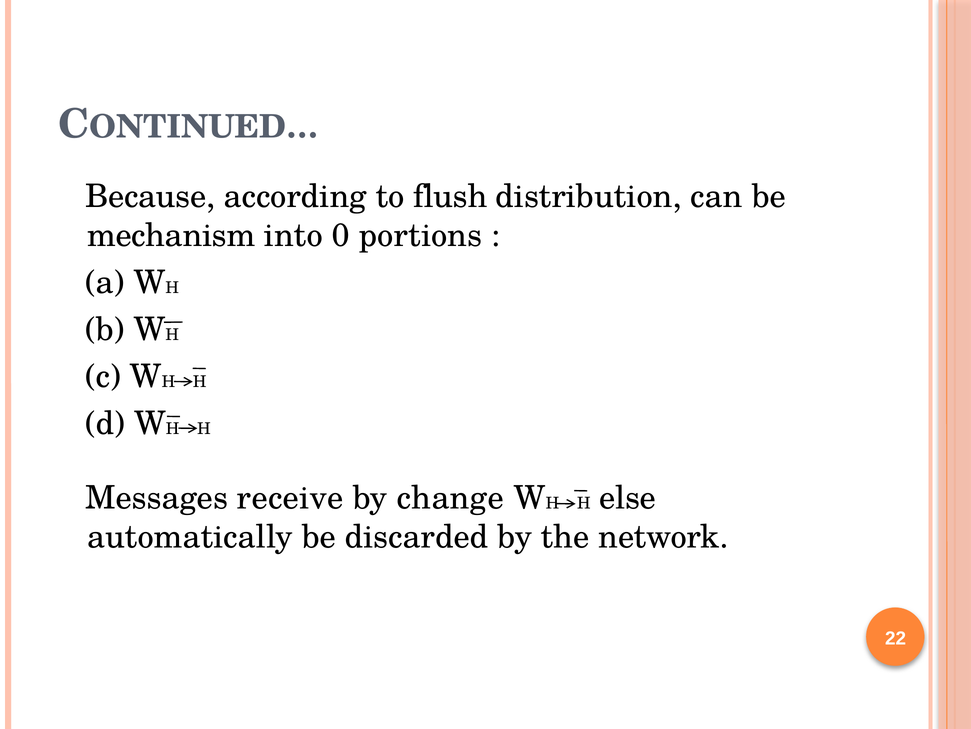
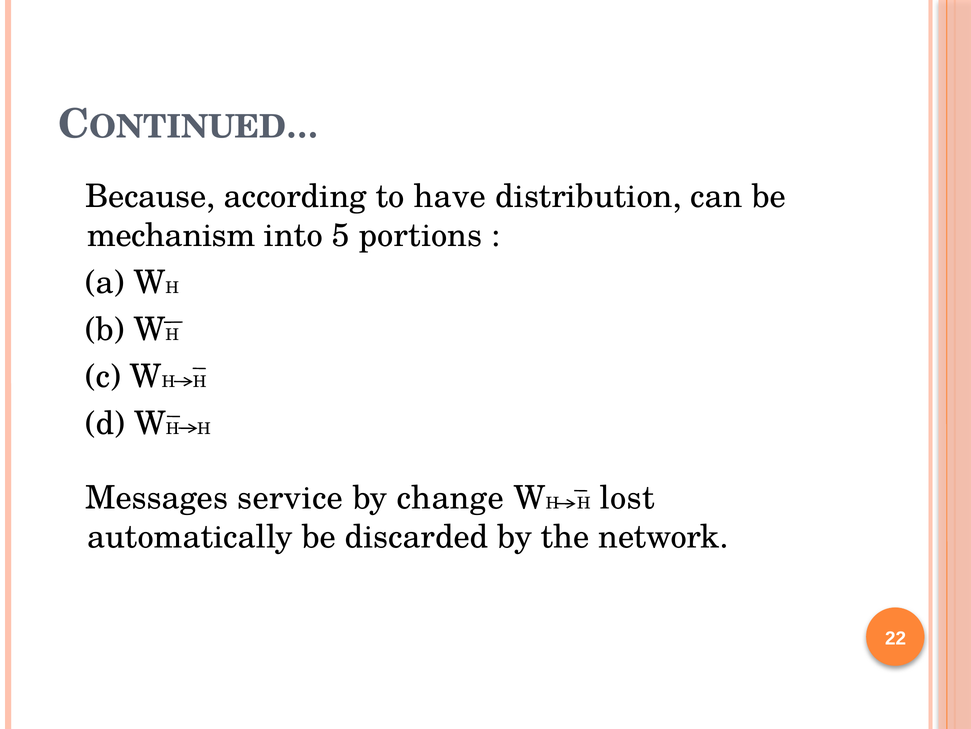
flush: flush -> have
0: 0 -> 5
receive: receive -> service
else: else -> lost
